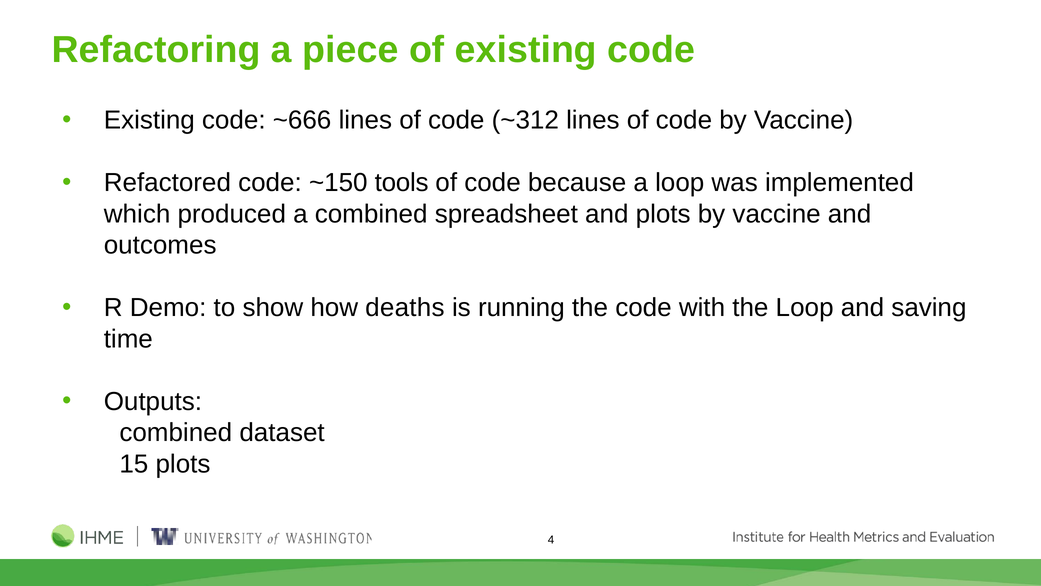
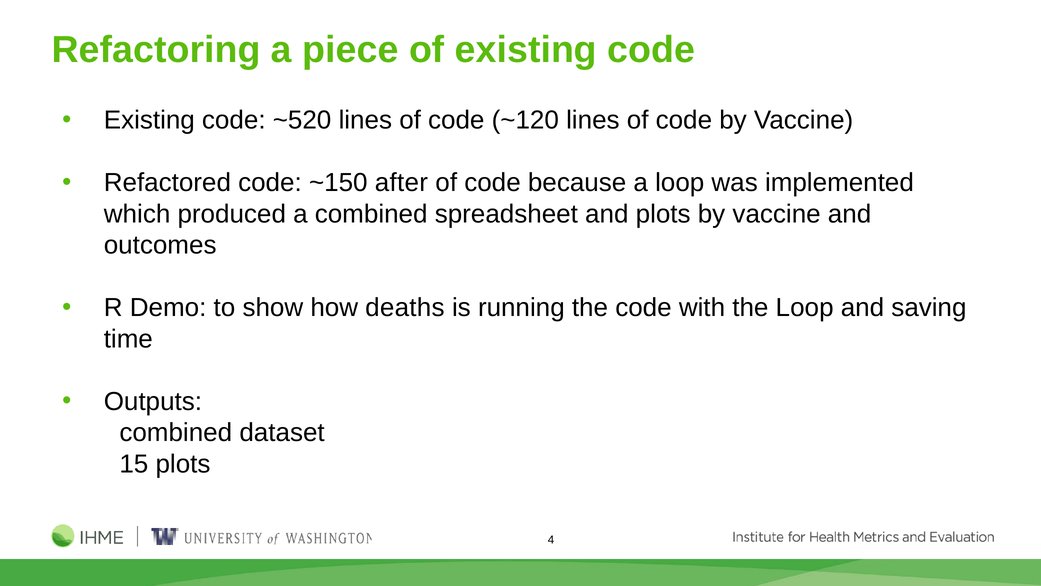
~666: ~666 -> ~520
~312: ~312 -> ~120
tools: tools -> after
